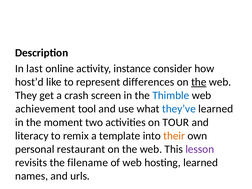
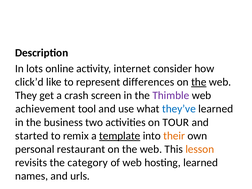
last: last -> lots
activity instance: instance -> internet
host’d: host’d -> click’d
Thimble at (171, 95) colour: blue -> purple
moment: moment -> business
literacy at (32, 136): literacy -> started
template underline: none -> present
lesson colour: purple -> orange
filename: filename -> category
